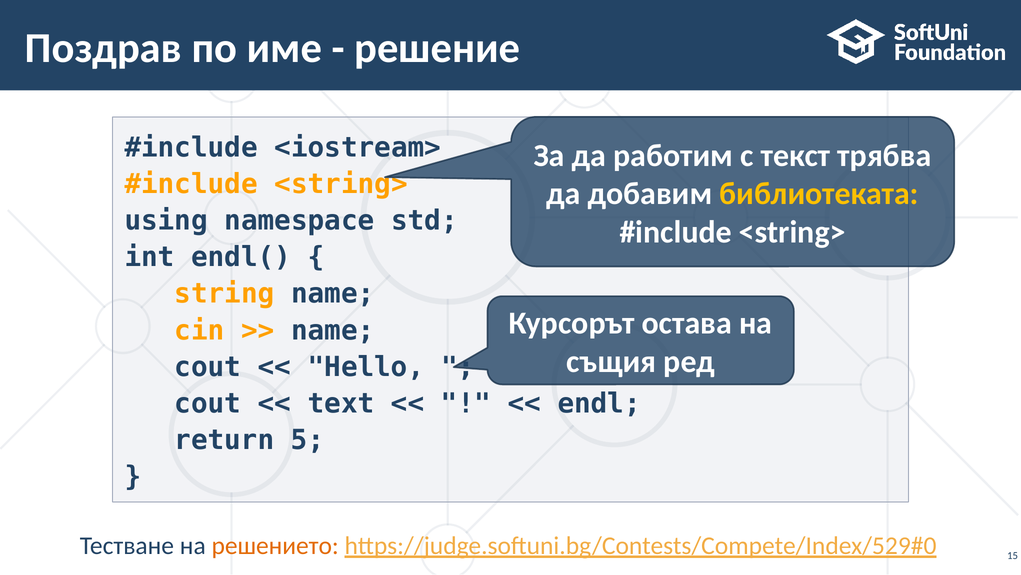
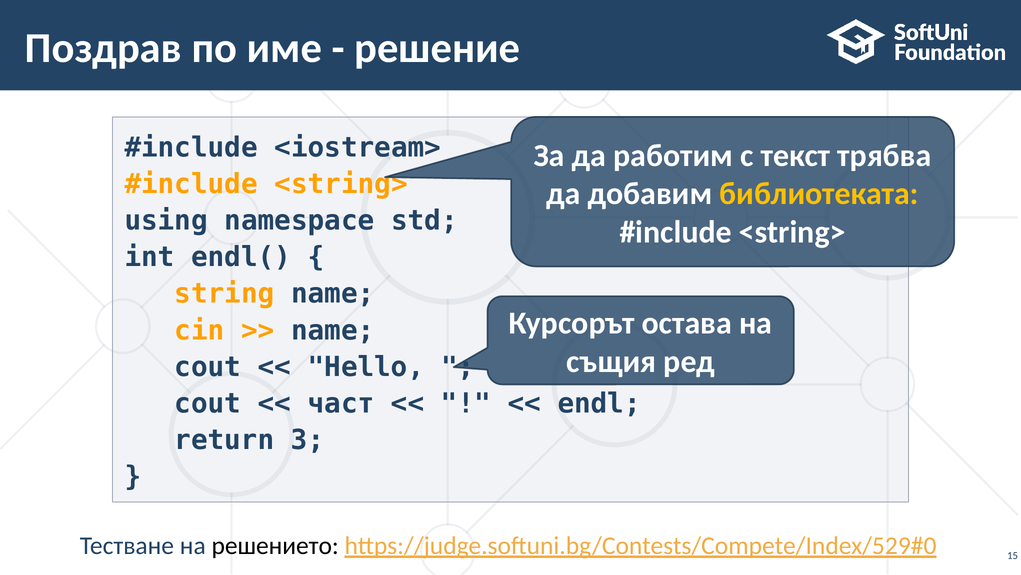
text: text -> част
5: 5 -> 3
решението colour: orange -> black
